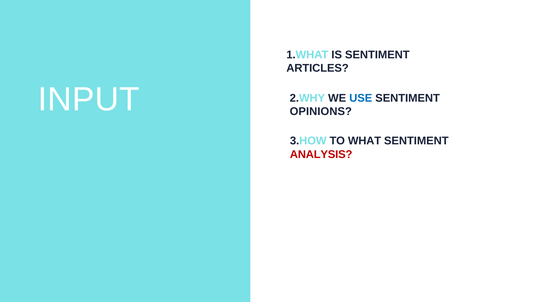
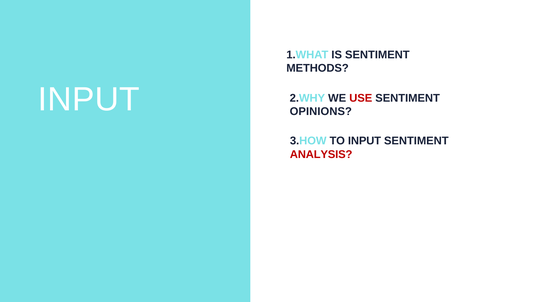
ARTICLES: ARTICLES -> METHODS
USE colour: blue -> red
TO WHAT: WHAT -> INPUT
